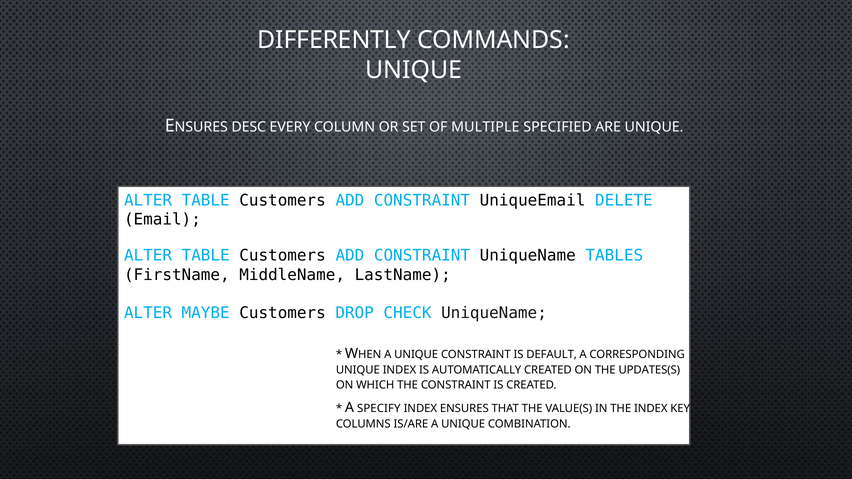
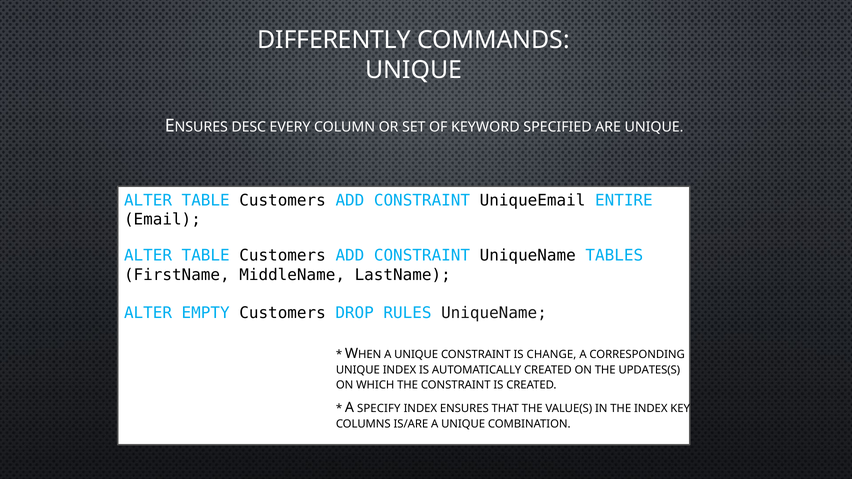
MULTIPLE: MULTIPLE -> KEYWORD
DELETE: DELETE -> ENTIRE
MAYBE: MAYBE -> EMPTY
CHECK: CHECK -> RULES
DEFAULT: DEFAULT -> CHANGE
